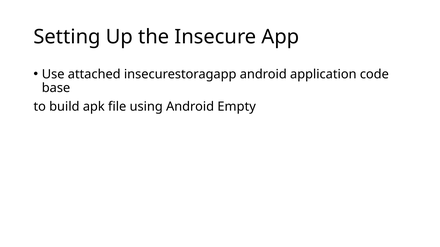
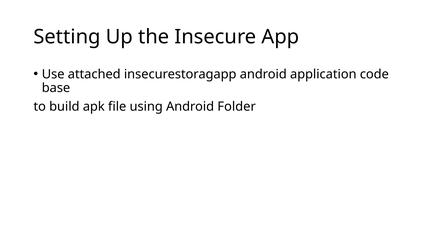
Empty: Empty -> Folder
